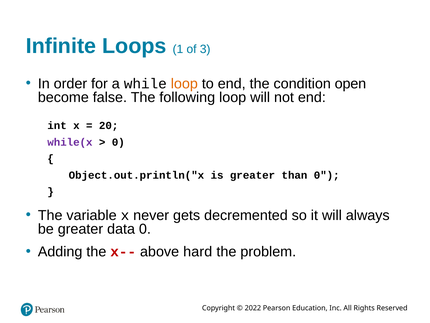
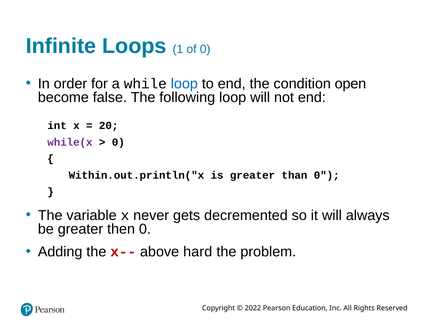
of 3: 3 -> 0
loop at (184, 84) colour: orange -> blue
Object.out.println("x: Object.out.println("x -> Within.out.println("x
data: data -> then
